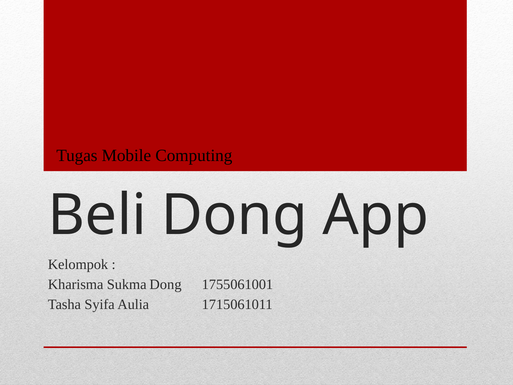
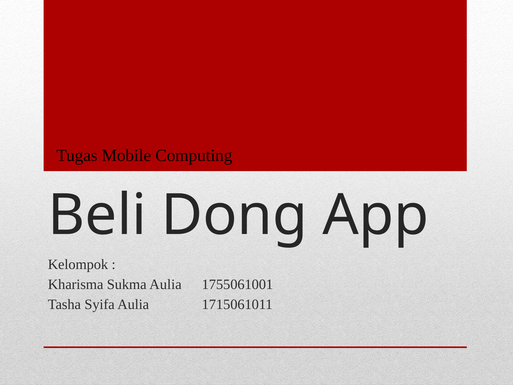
Sukma Dong: Dong -> Aulia
